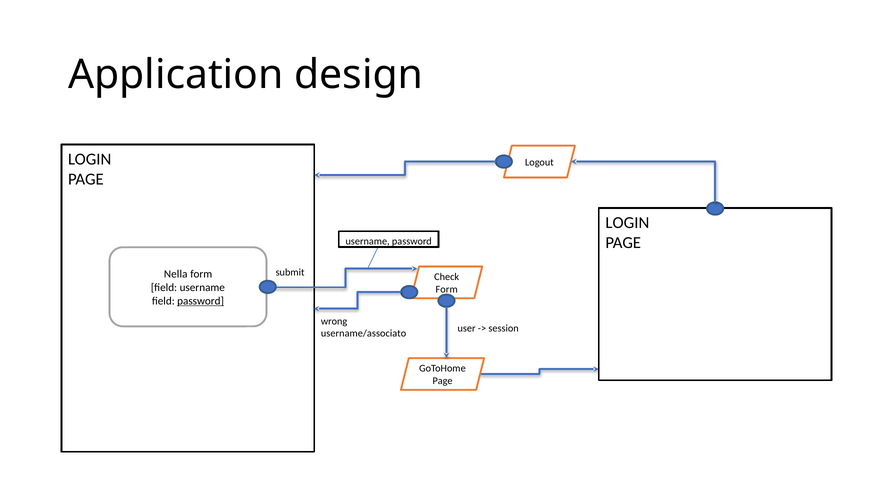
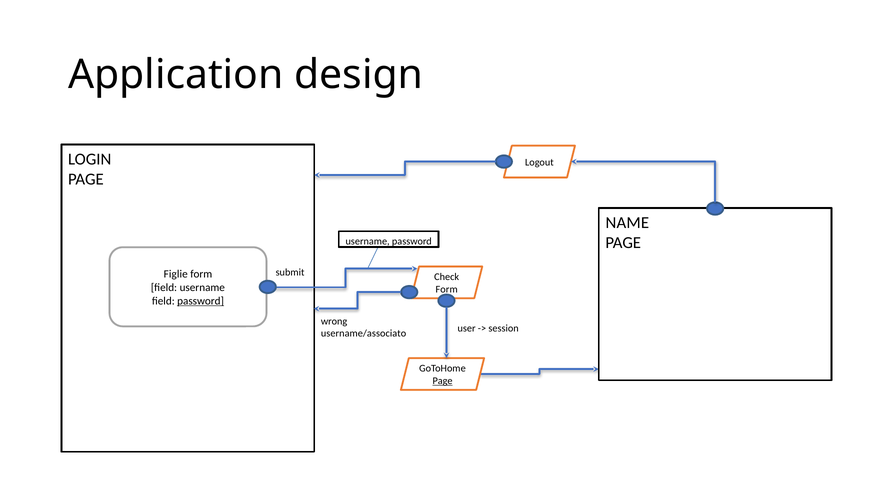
LOGIN at (627, 223): LOGIN -> NAME
Nella: Nella -> Figlie
Page at (443, 381) underline: none -> present
